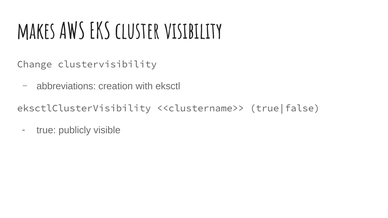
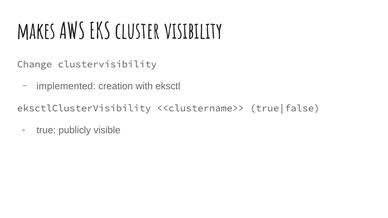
abbreviations: abbreviations -> implemented
